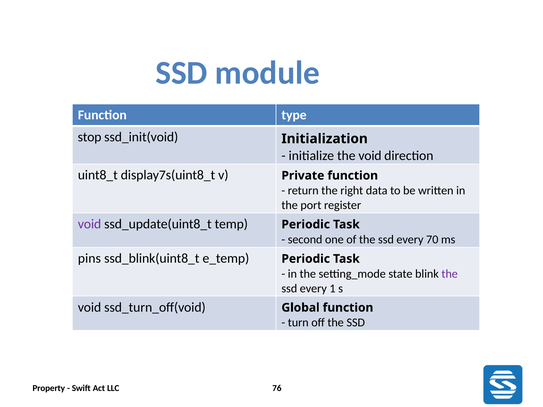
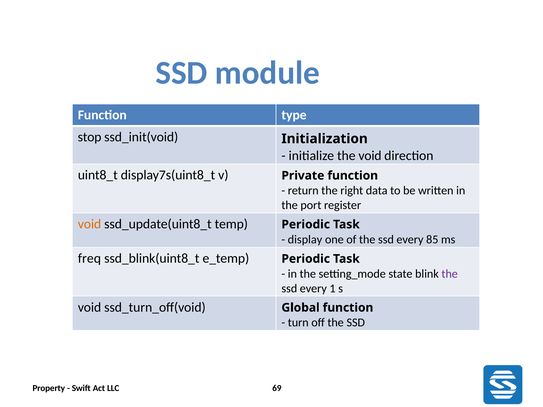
void at (90, 224) colour: purple -> orange
second: second -> display
70: 70 -> 85
pins: pins -> freq
76: 76 -> 69
